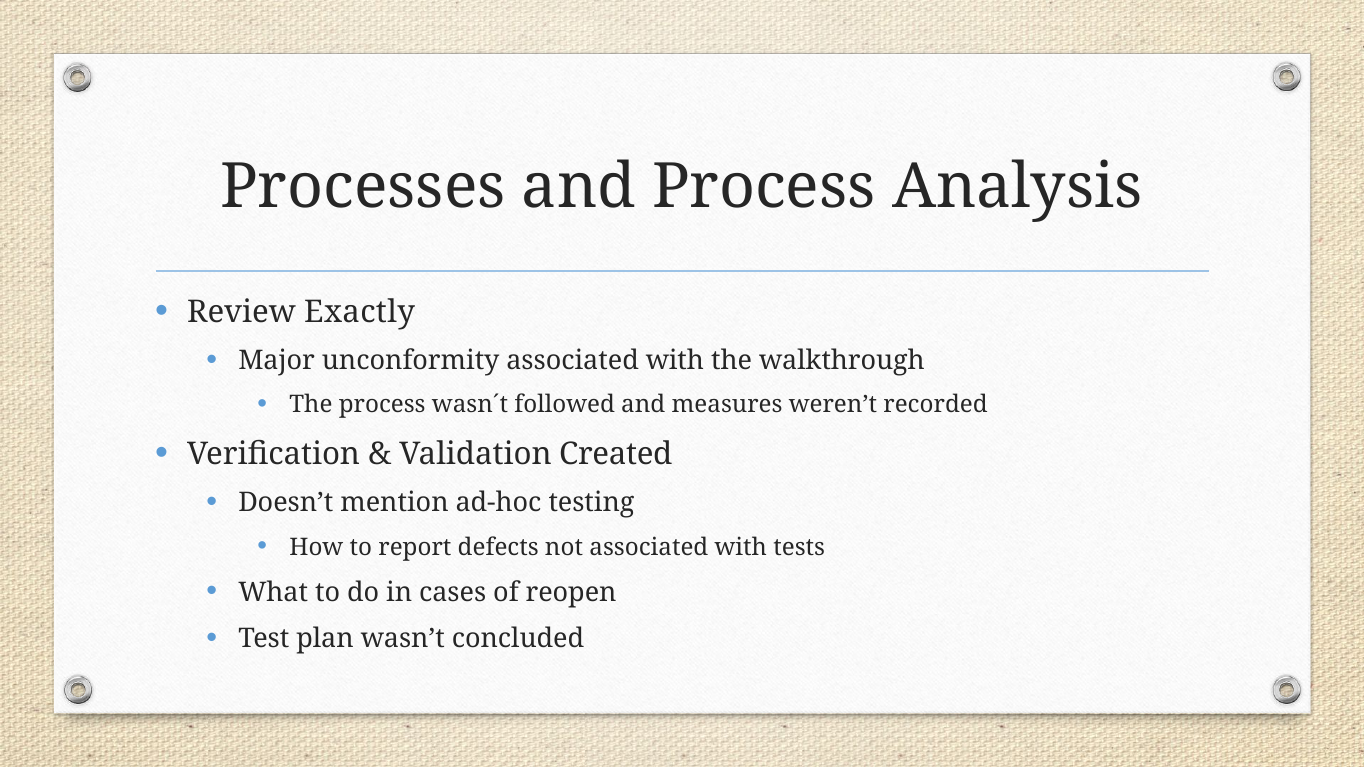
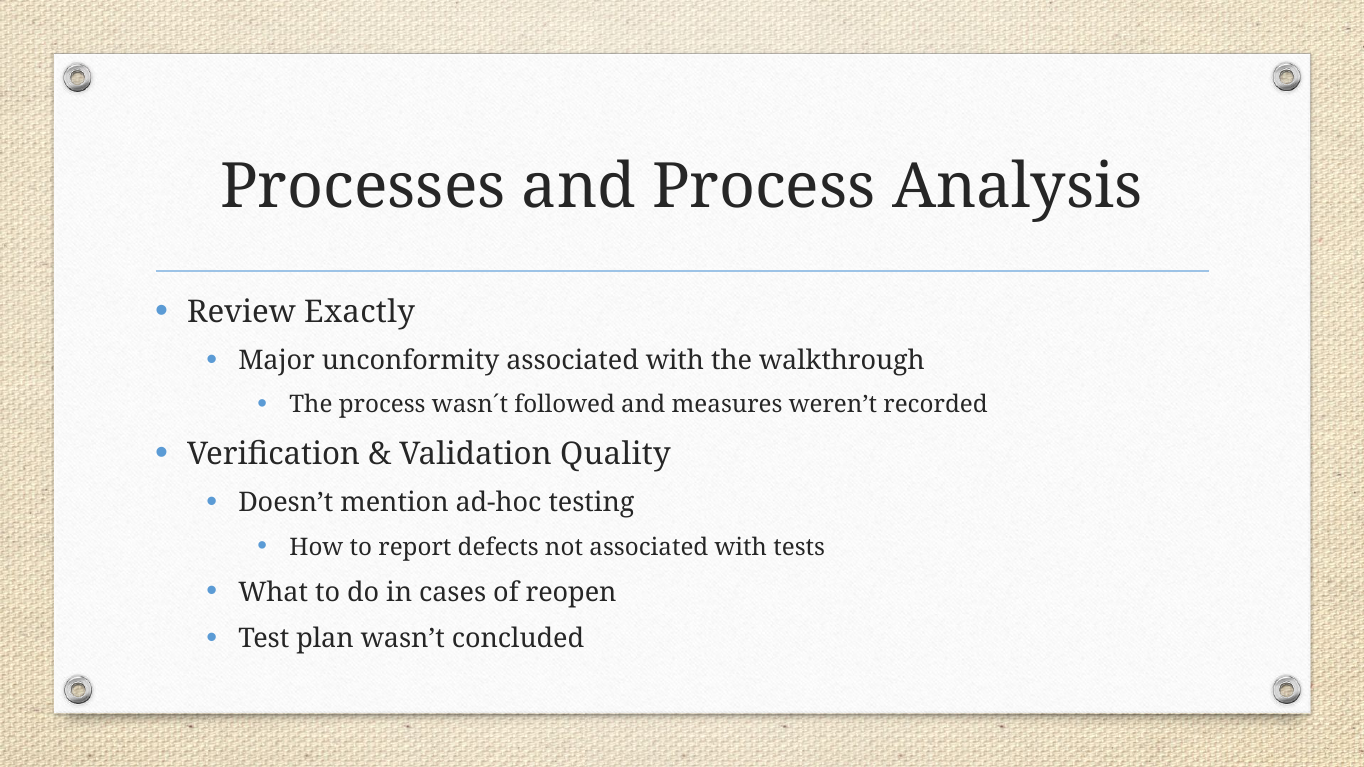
Created: Created -> Quality
